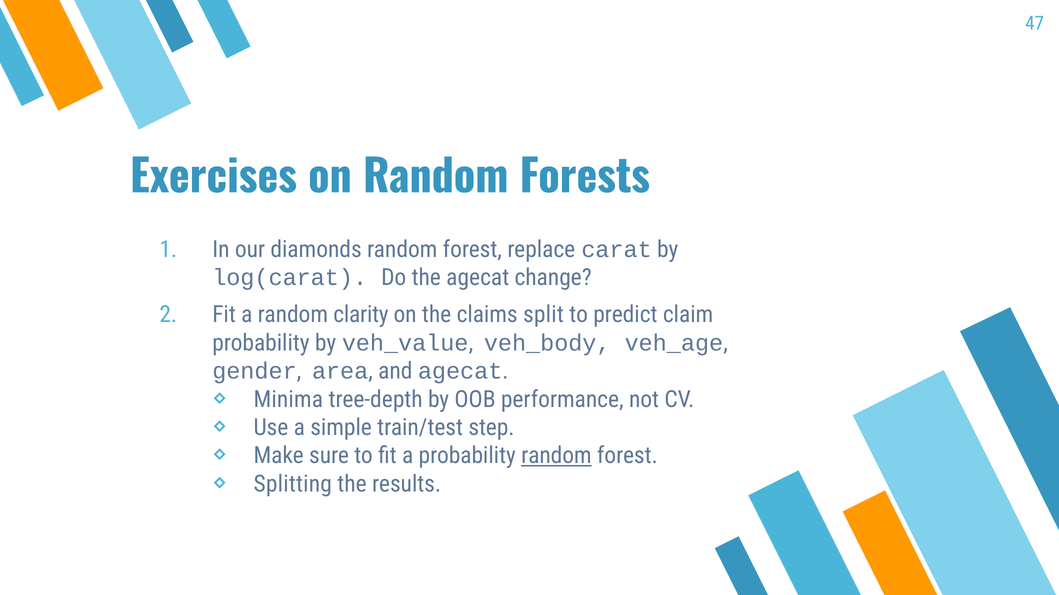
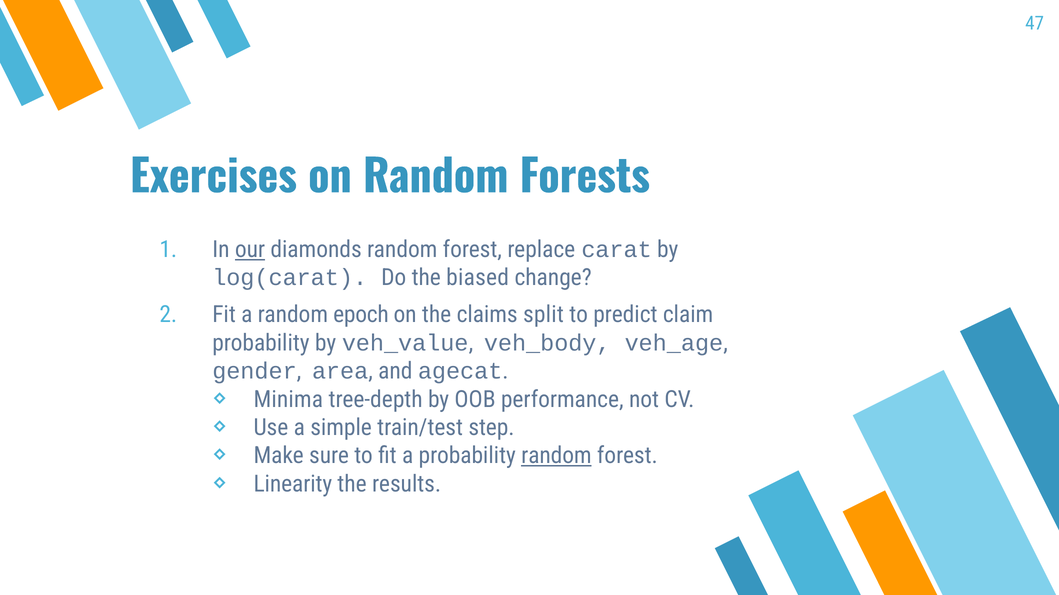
our underline: none -> present
the agecat: agecat -> biased
clarity: clarity -> epoch
Splitting: Splitting -> Linearity
